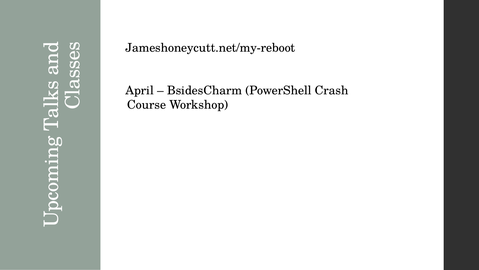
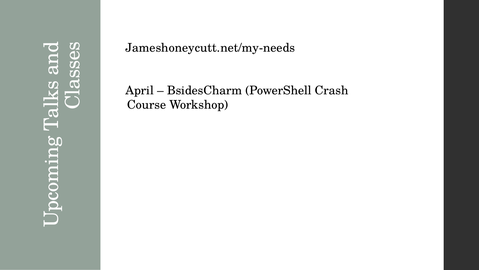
Jameshoneycutt.net/my-reboot: Jameshoneycutt.net/my-reboot -> Jameshoneycutt.net/my-needs
